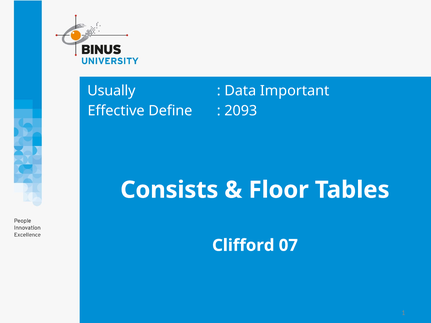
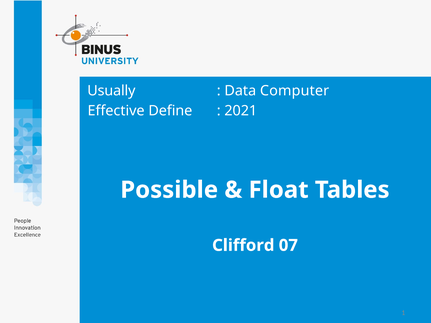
Important: Important -> Computer
2093: 2093 -> 2021
Consists: Consists -> Possible
Floor: Floor -> Float
